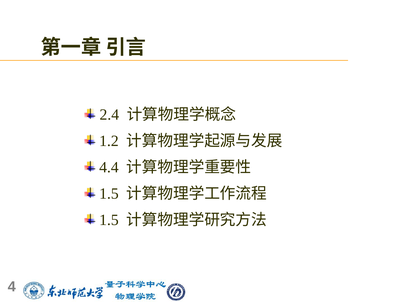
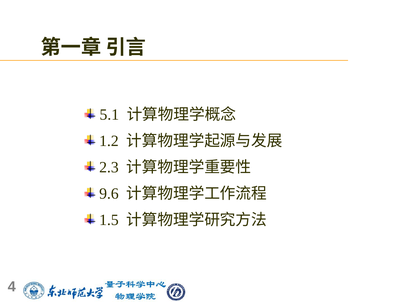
2.4: 2.4 -> 5.1
4.4: 4.4 -> 2.3
1.5 at (109, 193): 1.5 -> 9.6
